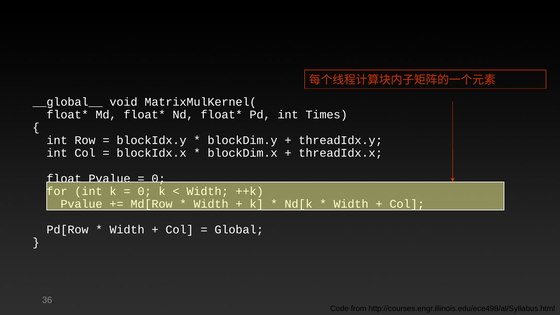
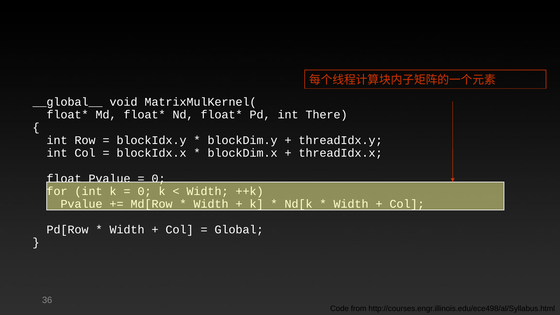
Times: Times -> There
